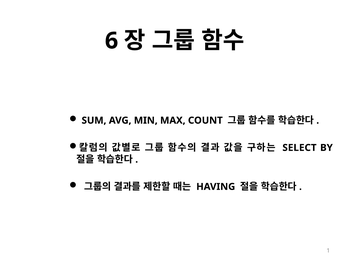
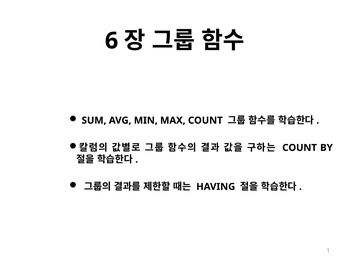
SELECT at (299, 148): SELECT -> COUNT
